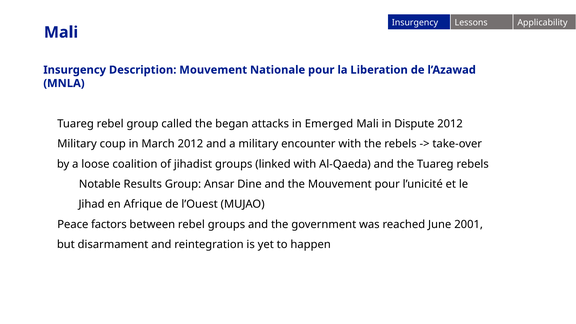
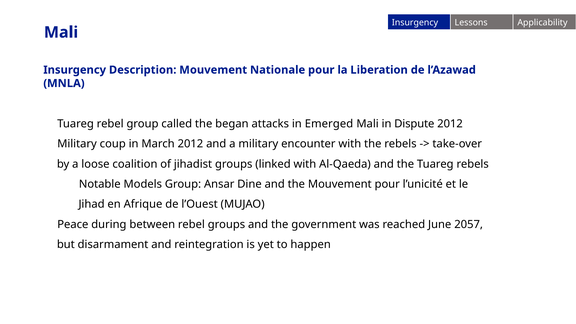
Results: Results -> Models
factors: factors -> during
2001: 2001 -> 2057
